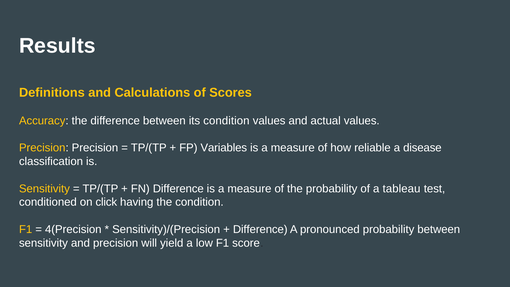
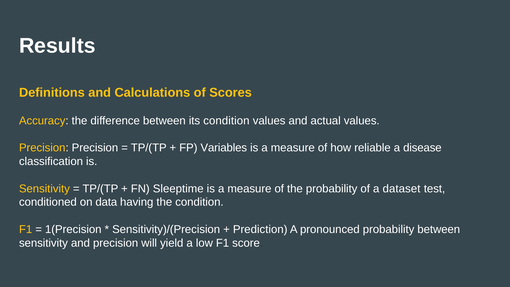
FN Difference: Difference -> Sleeptime
tableau: tableau -> dataset
click: click -> data
4(Precision: 4(Precision -> 1(Precision
Difference at (260, 229): Difference -> Prediction
